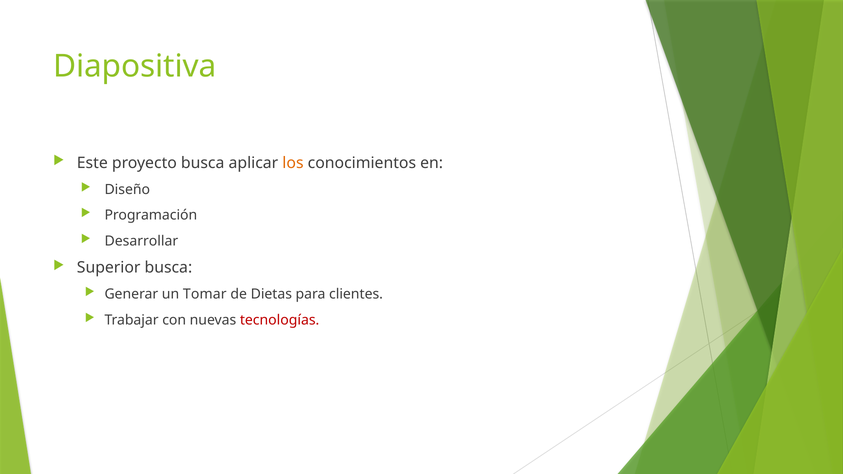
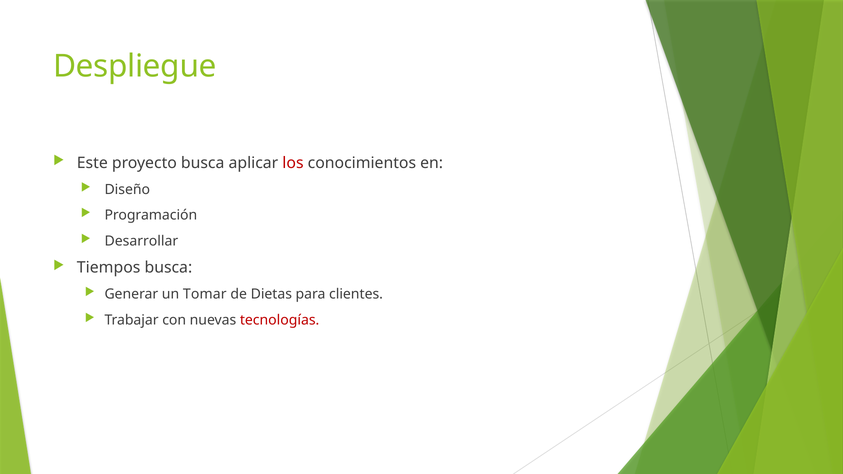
Diapositiva: Diapositiva -> Despliegue
los colour: orange -> red
Superior: Superior -> Tiempos
